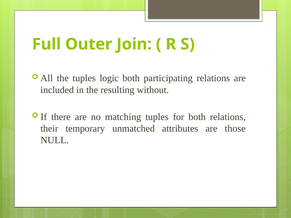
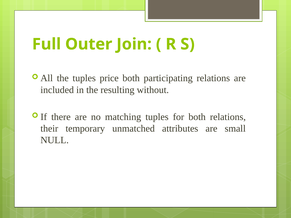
logic: logic -> price
those: those -> small
